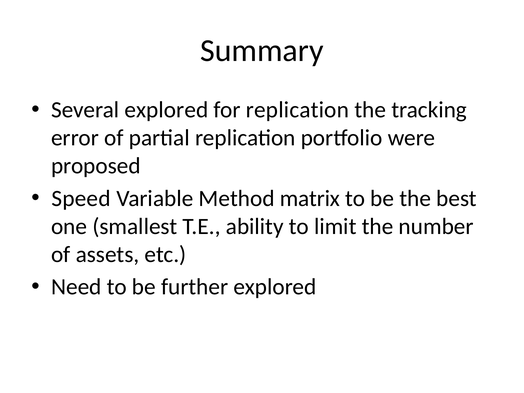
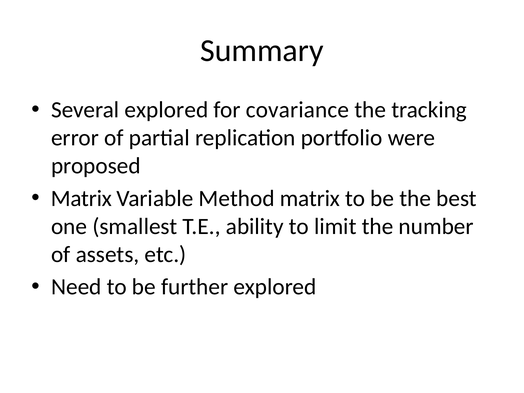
for replication: replication -> covariance
Speed at (81, 198): Speed -> Matrix
